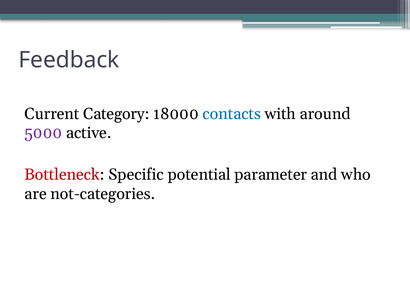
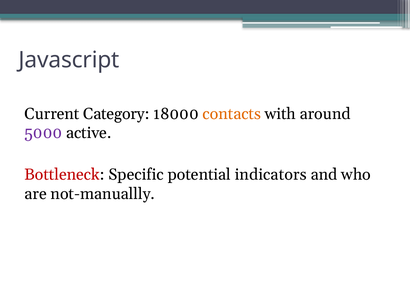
Feedback: Feedback -> Javascript
contacts colour: blue -> orange
parameter: parameter -> indicators
not-categories: not-categories -> not-manuallly
